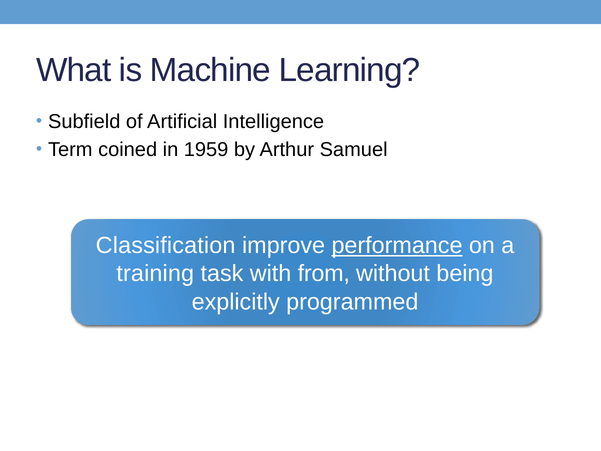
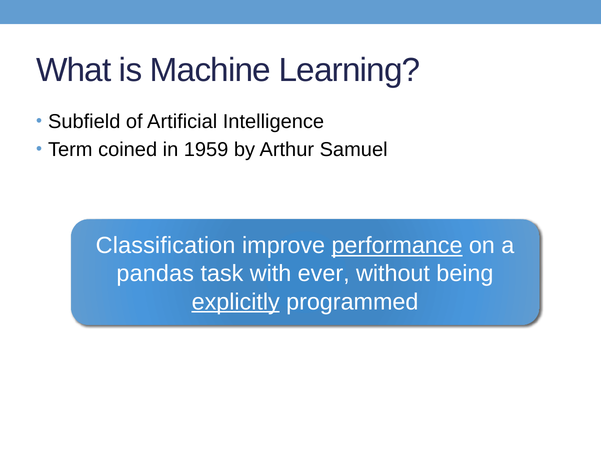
training: training -> pandas
from: from -> ever
explicitly underline: none -> present
